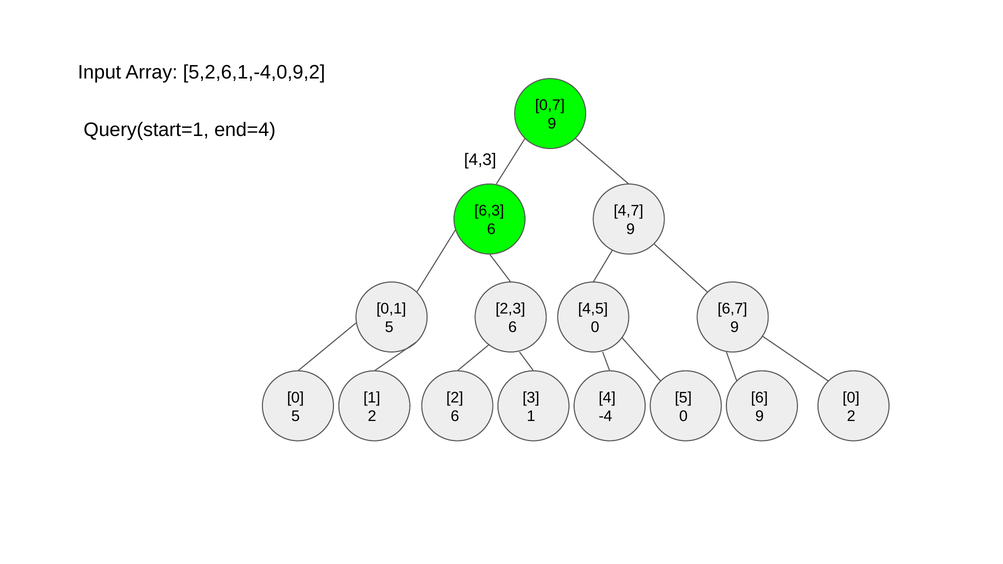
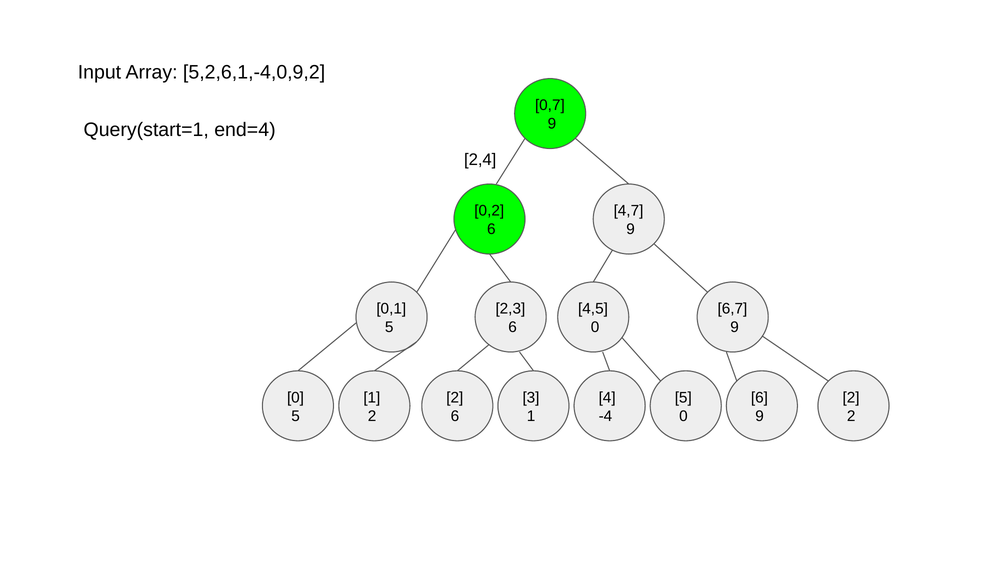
4,3: 4,3 -> 2,4
6,3: 6,3 -> 0,2
0 at (851, 398): 0 -> 2
